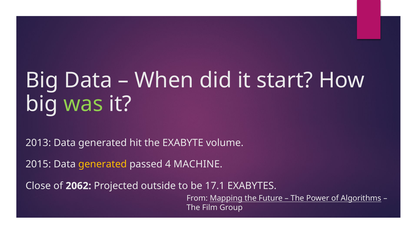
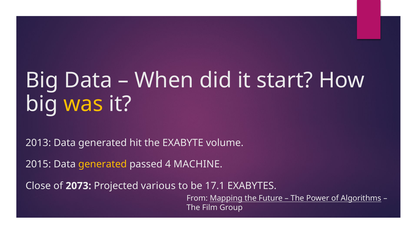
was colour: light green -> yellow
2062: 2062 -> 2073
outside: outside -> various
